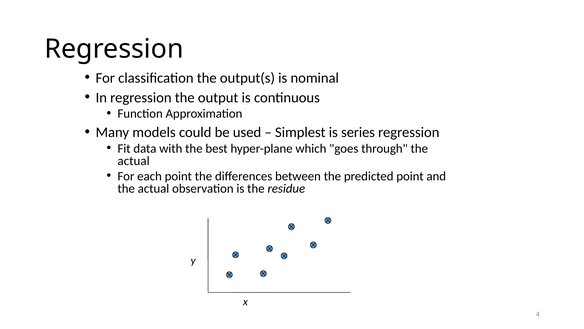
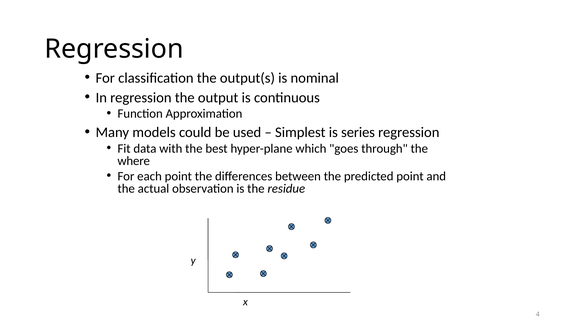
actual at (134, 161): actual -> where
